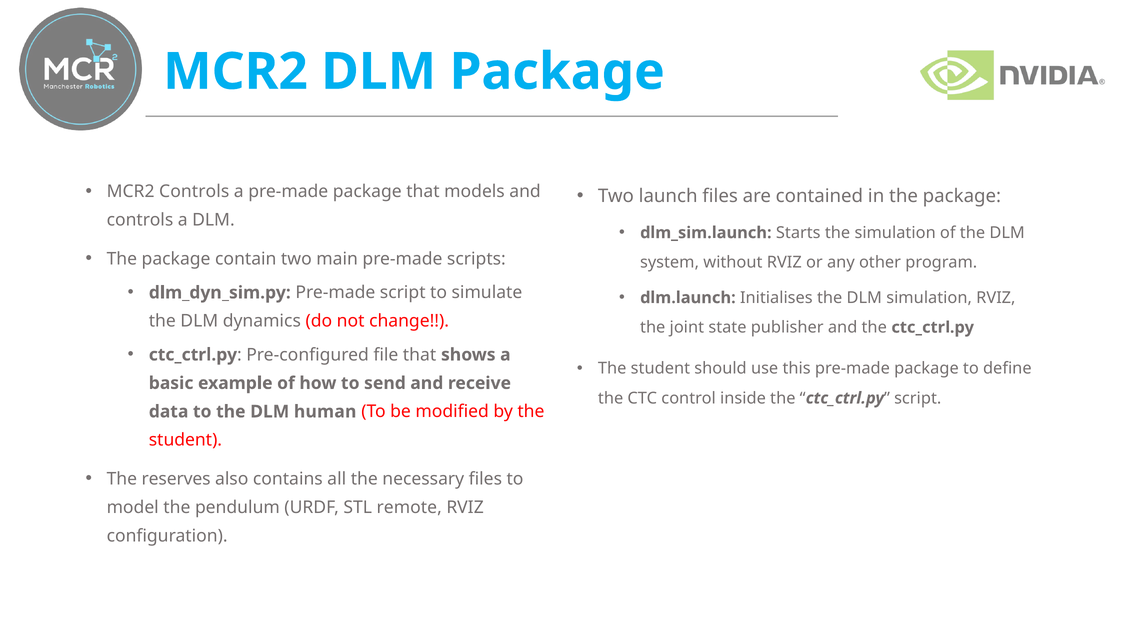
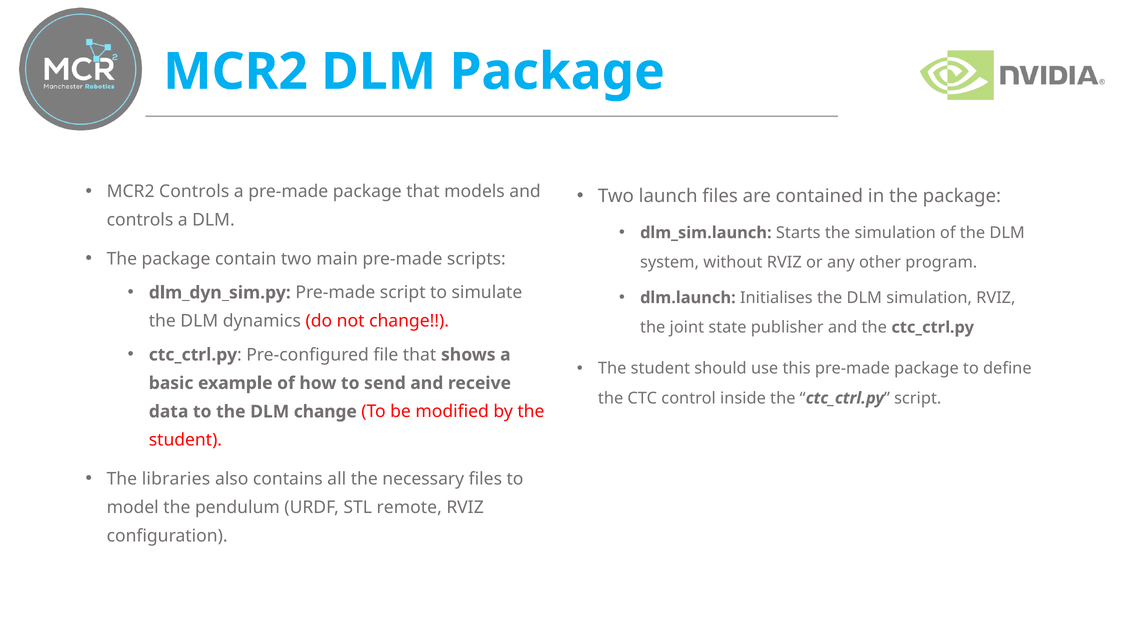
DLM human: human -> change
reserves: reserves -> libraries
